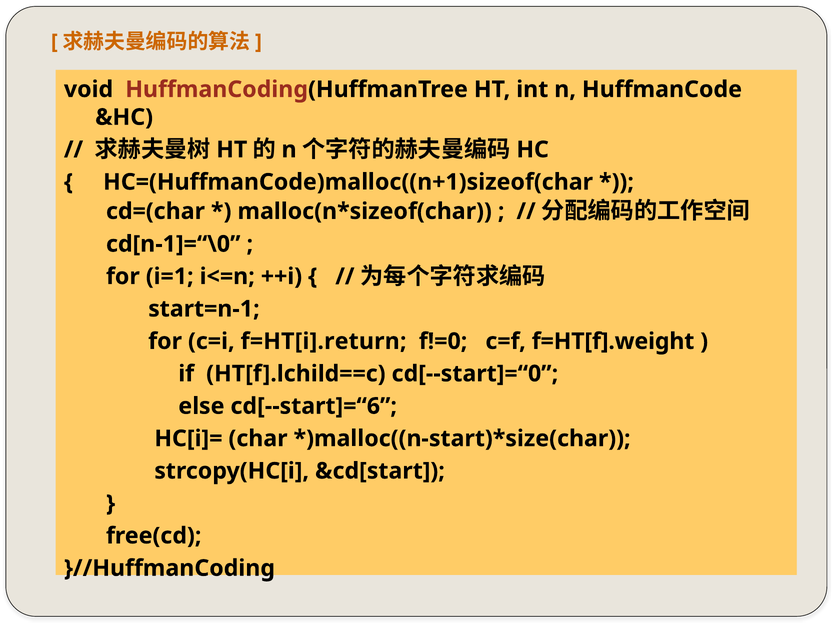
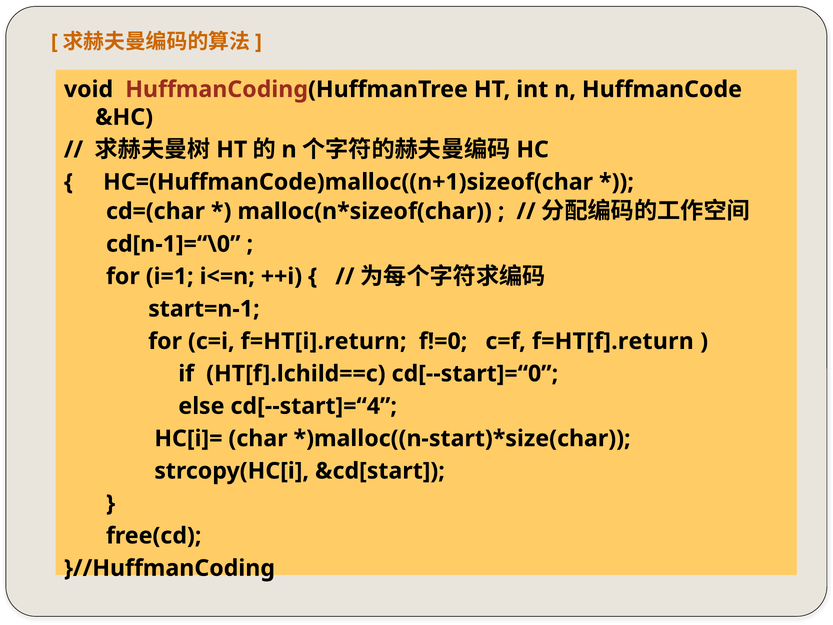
f=HT[f].weight: f=HT[f].weight -> f=HT[f].return
cd[--start]=“6: cd[--start]=“6 -> cd[--start]=“4
